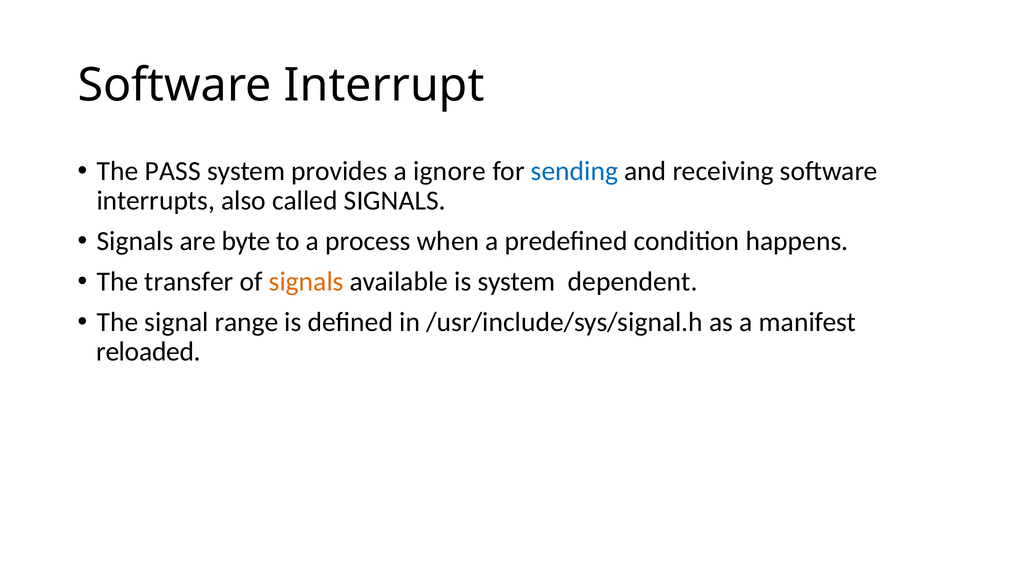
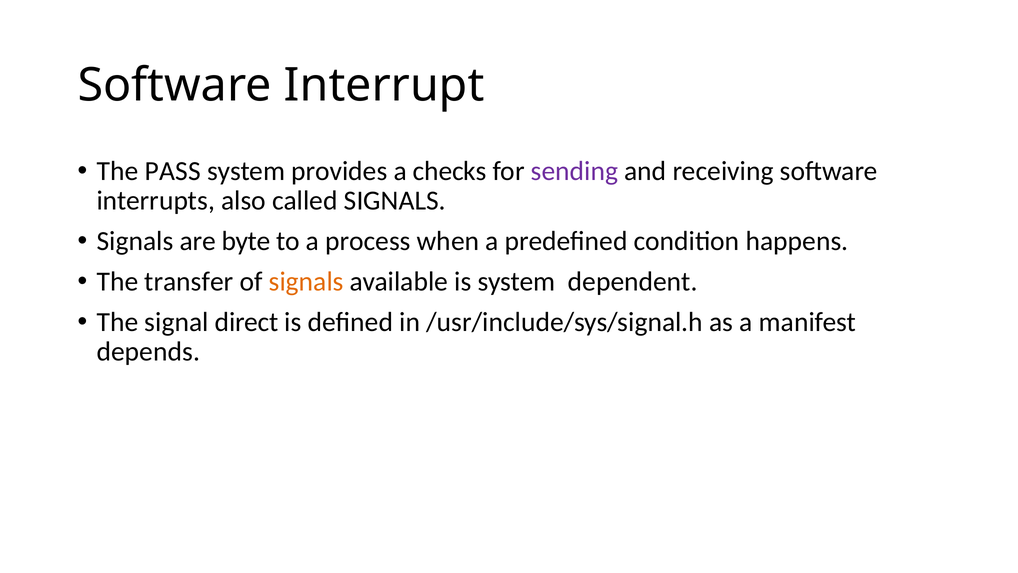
ignore: ignore -> checks
sending colour: blue -> purple
range: range -> direct
reloaded: reloaded -> depends
